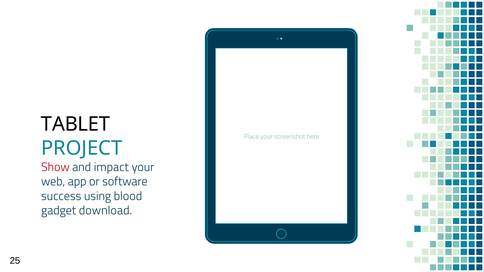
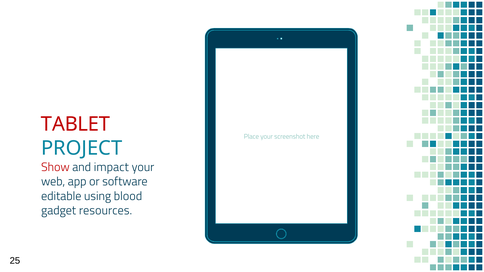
TABLET colour: black -> red
success: success -> editable
download: download -> resources
